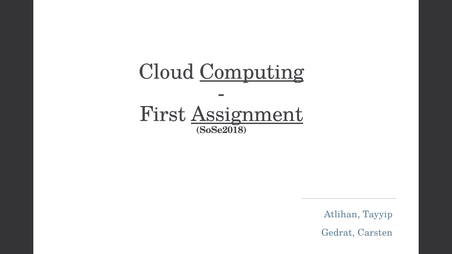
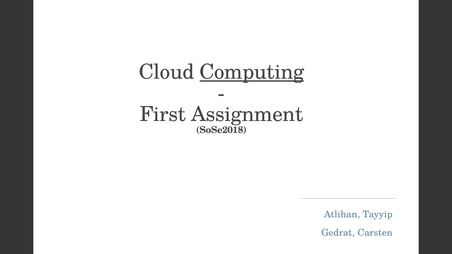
Assignment underline: present -> none
